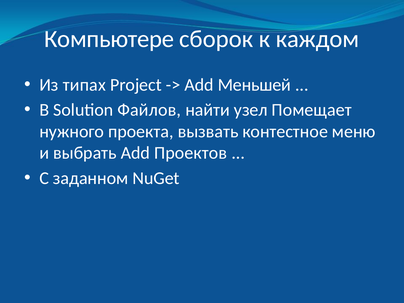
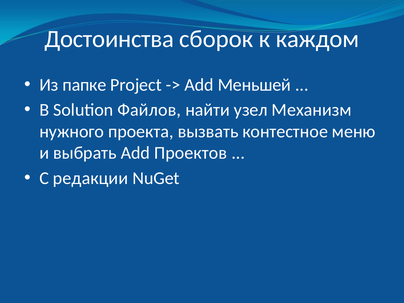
Компьютере: Компьютере -> Достоинства
типах: типах -> папке
Помещает: Помещает -> Механизм
заданном: заданном -> редакции
